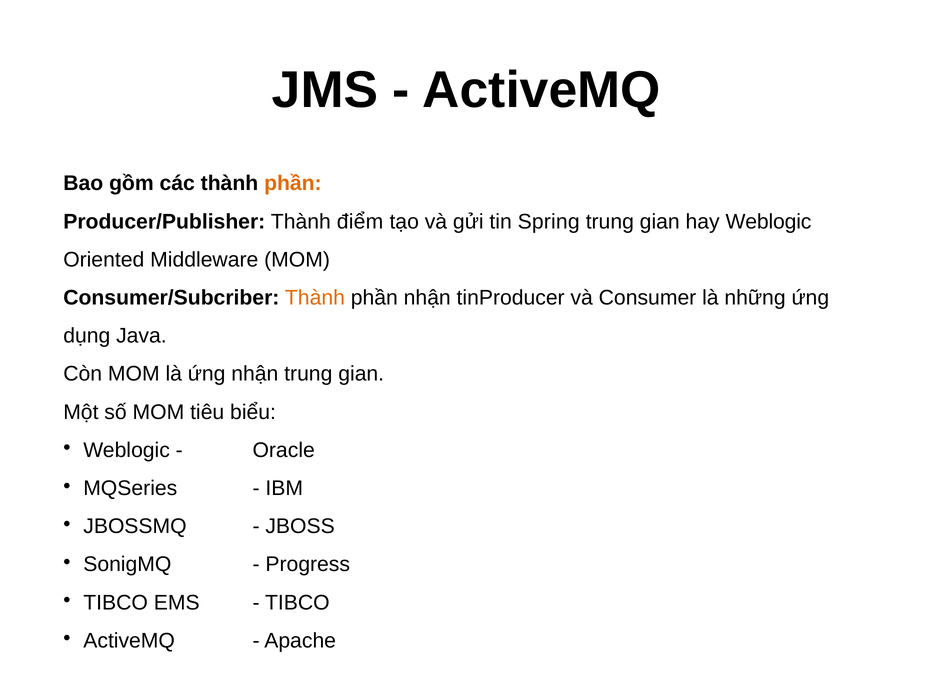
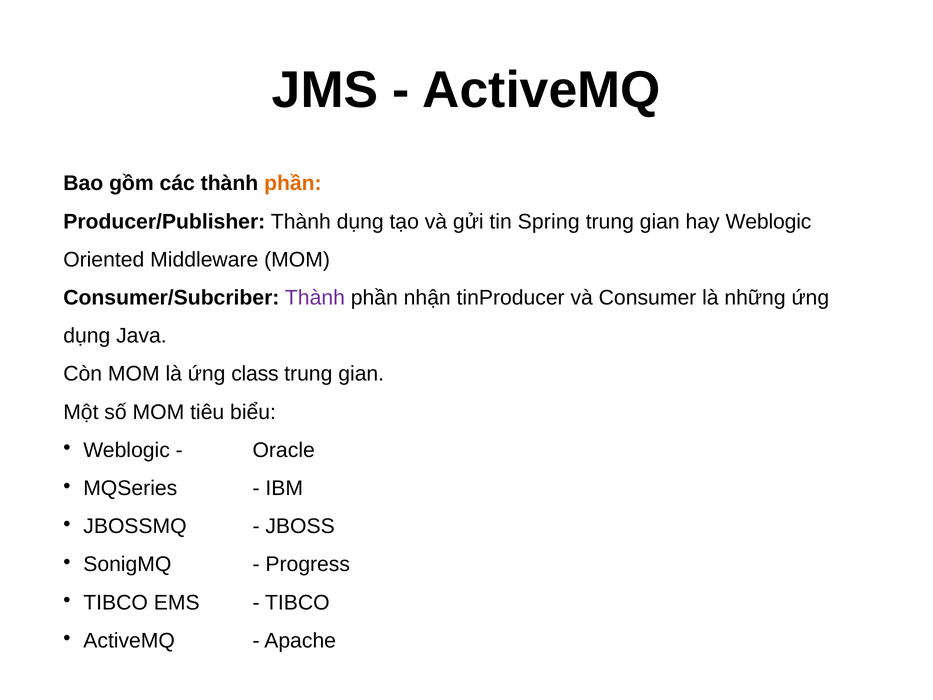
Thành điểm: điểm -> dụng
Thành at (315, 298) colour: orange -> purple
ứng nhận: nhận -> class
